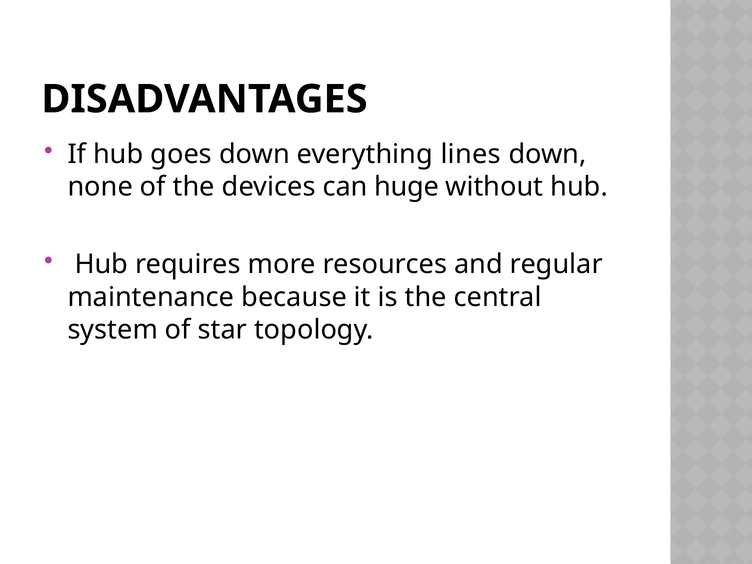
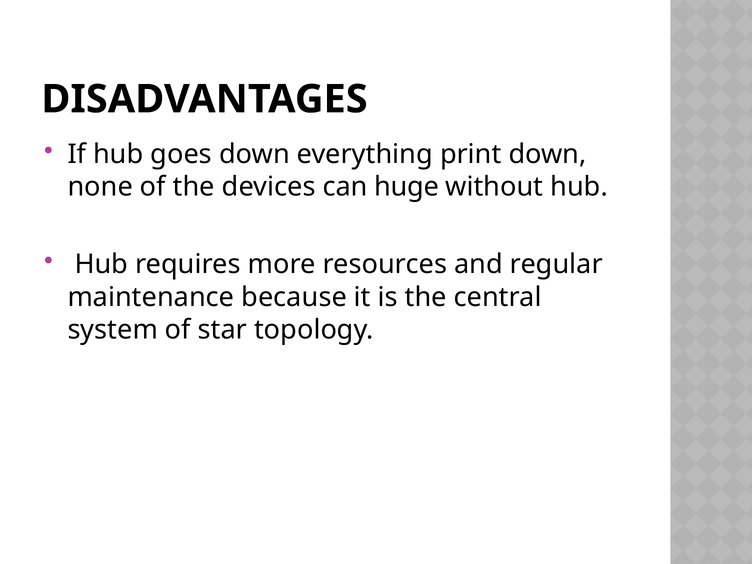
lines: lines -> print
